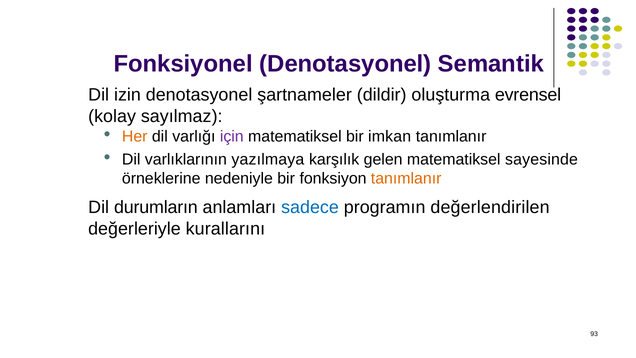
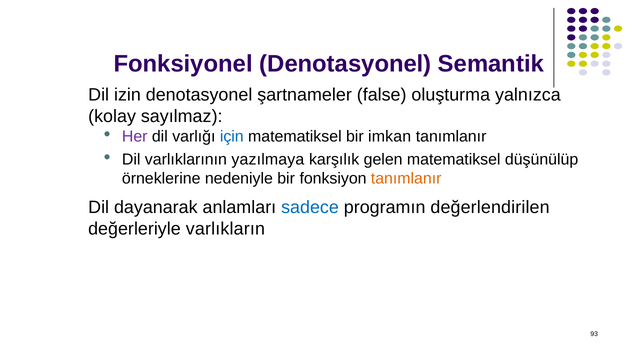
dildir: dildir -> false
evrensel: evrensel -> yalnızca
Her colour: orange -> purple
için colour: purple -> blue
sayesinde: sayesinde -> düşünülüp
durumların: durumların -> dayanarak
kurallarını: kurallarını -> varlıkların
